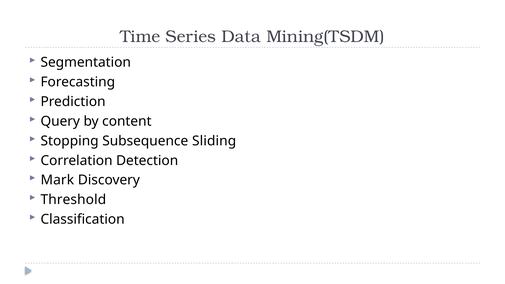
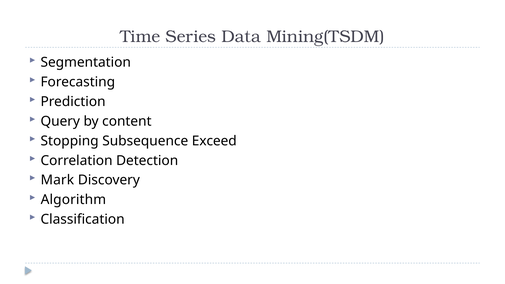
Sliding: Sliding -> Exceed
Threshold: Threshold -> Algorithm
